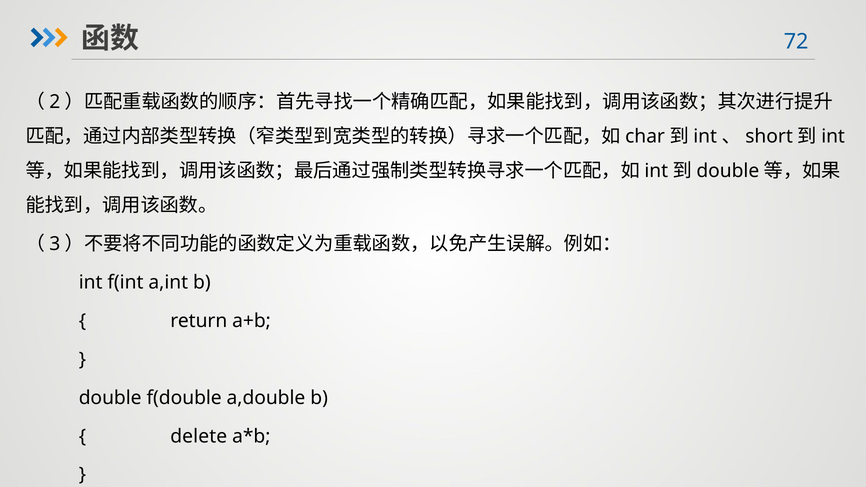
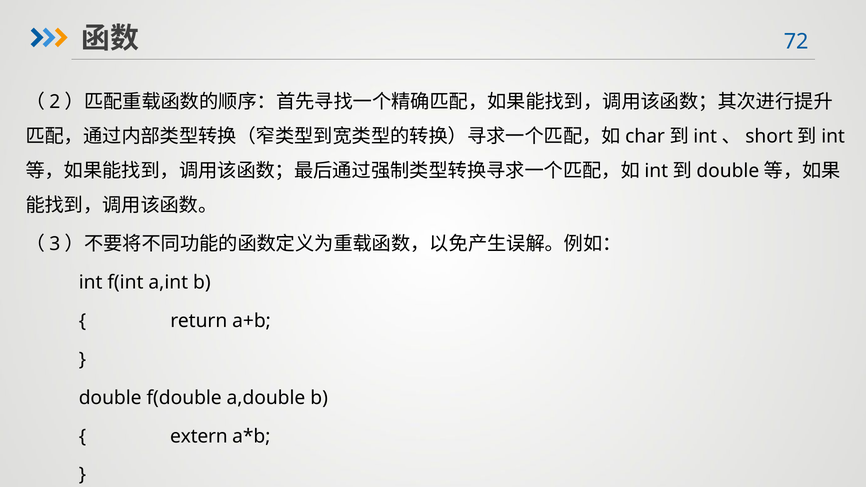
delete: delete -> extern
